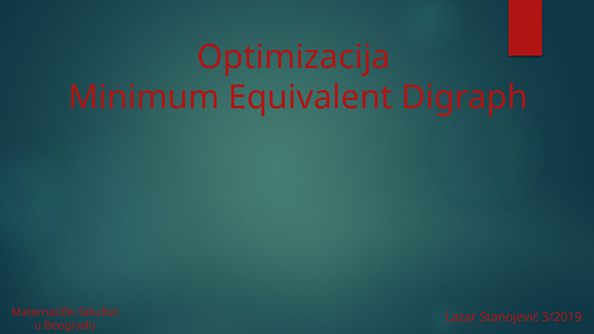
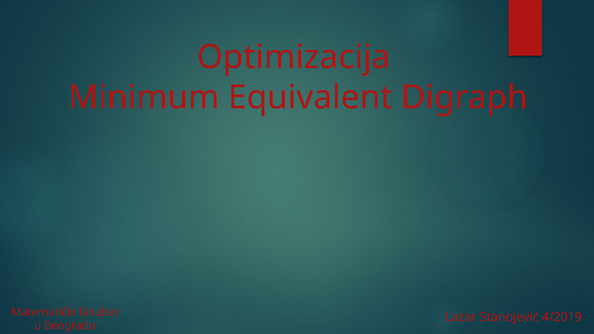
3/2019: 3/2019 -> 4/2019
